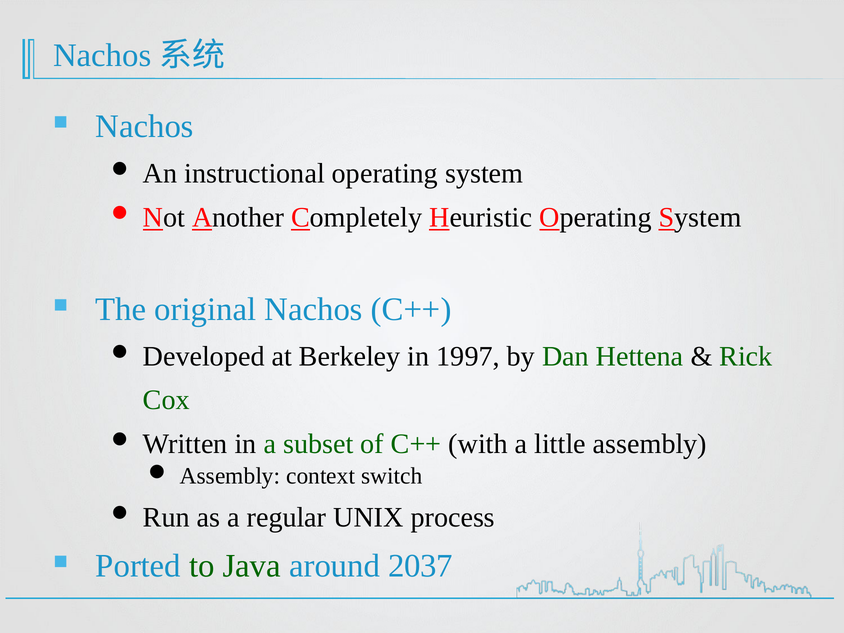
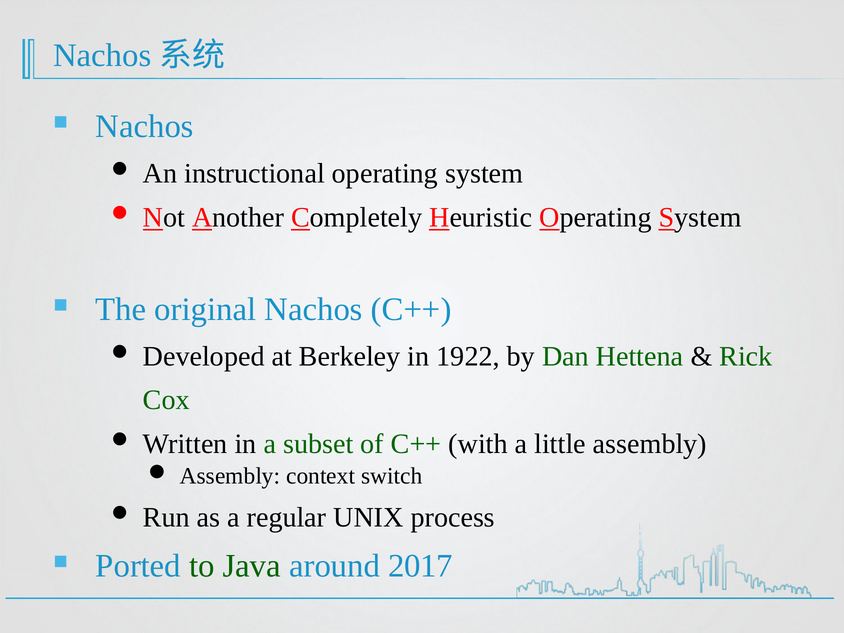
1997: 1997 -> 1922
2037: 2037 -> 2017
